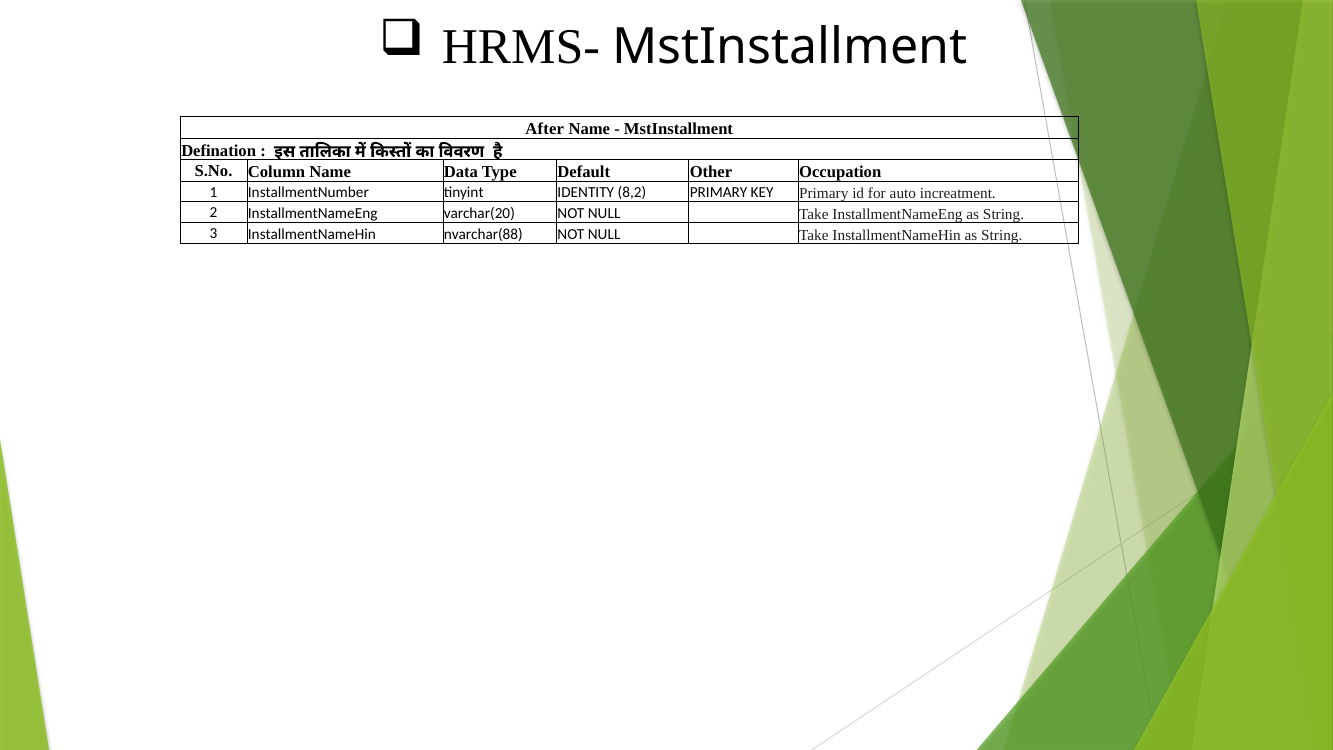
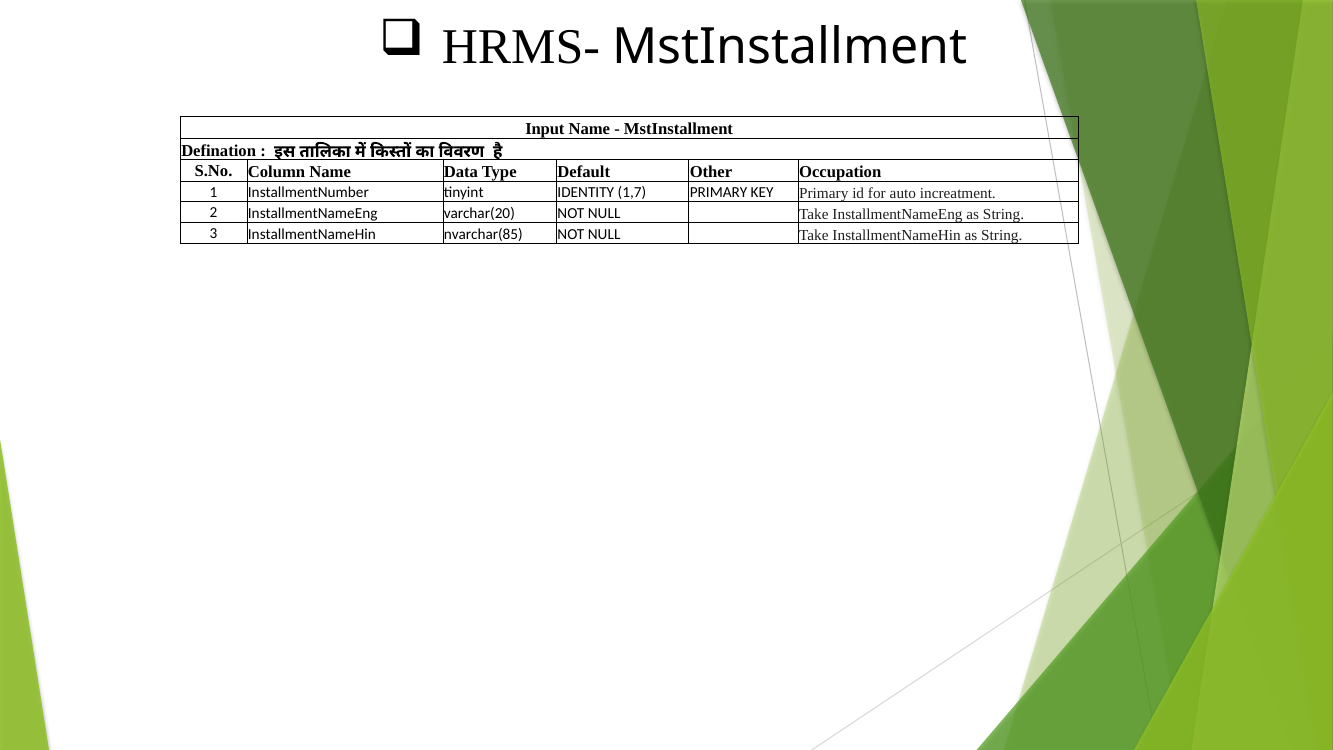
After: After -> Input
8,2: 8,2 -> 1,7
nvarchar(88: nvarchar(88 -> nvarchar(85
